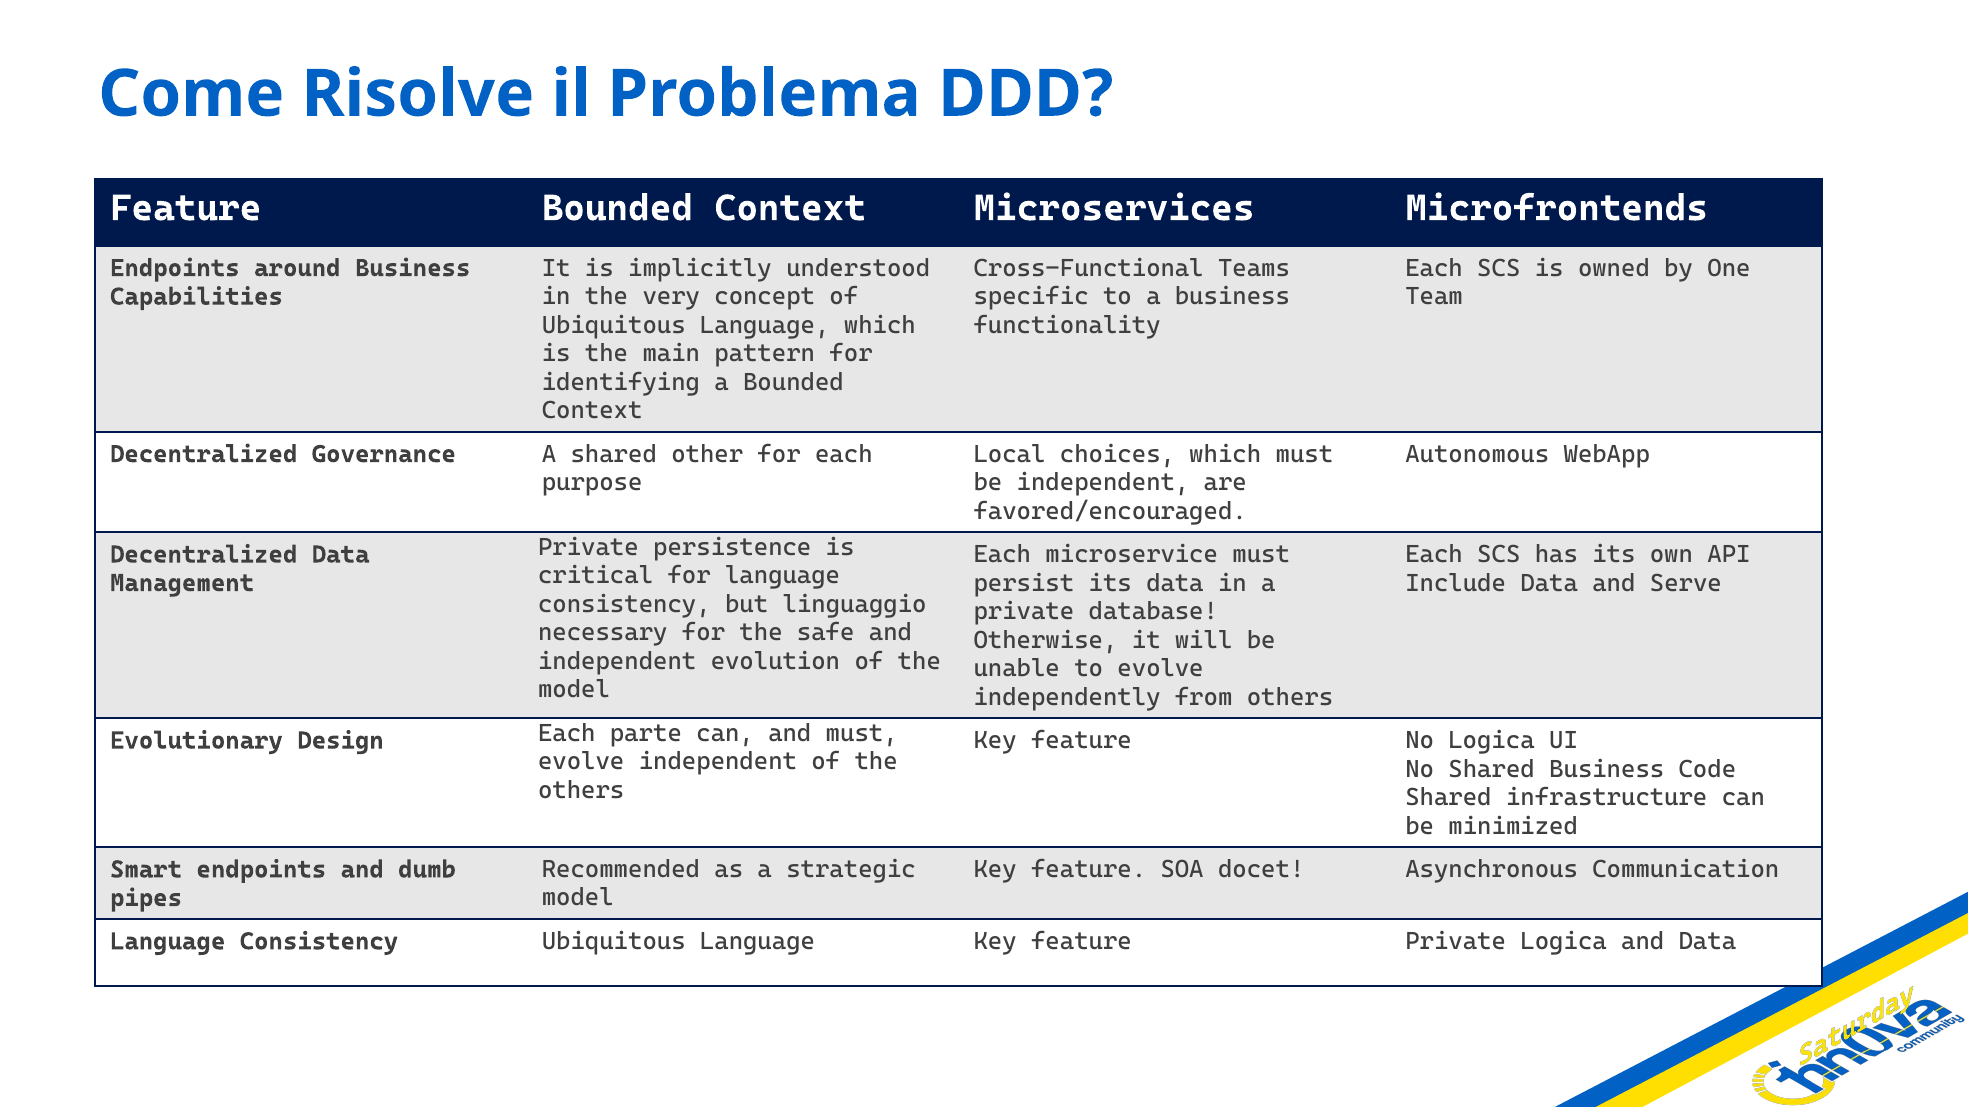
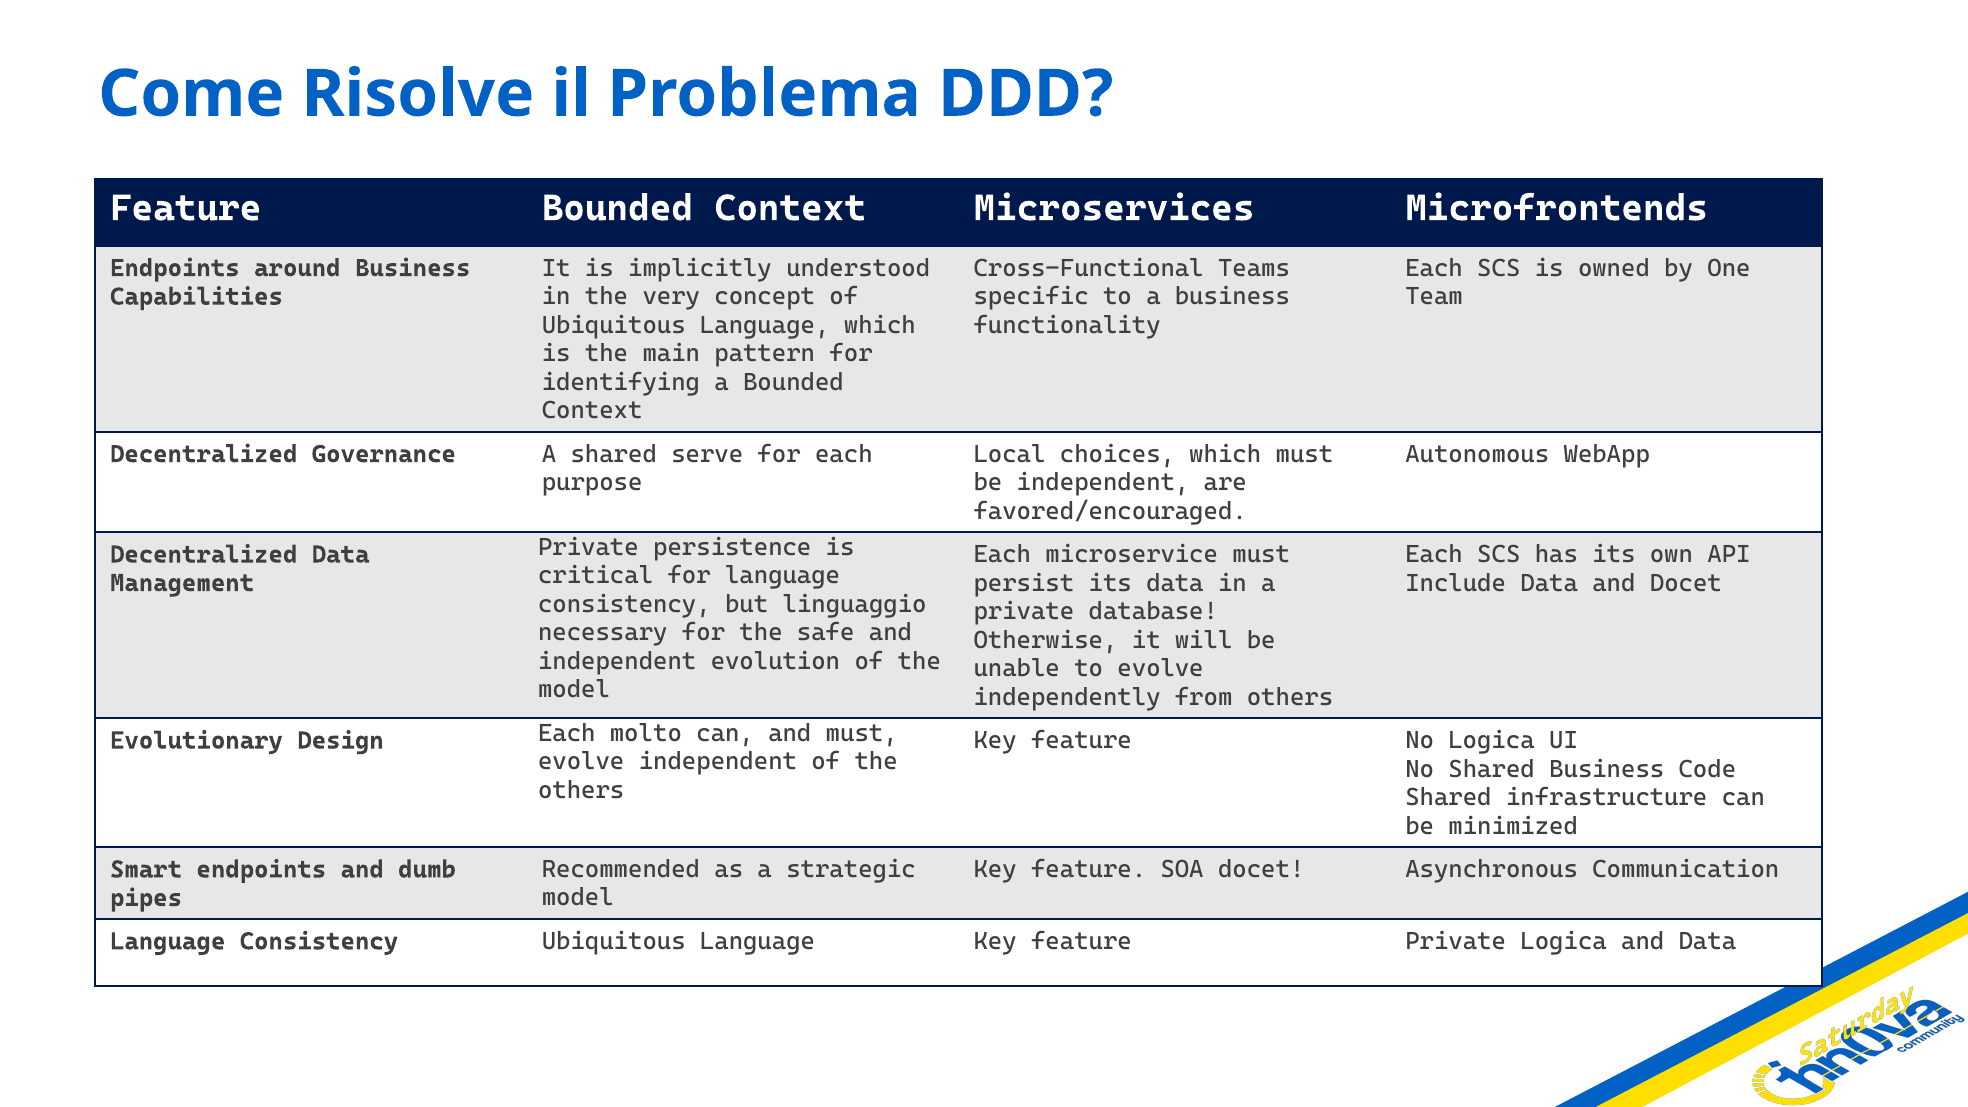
other: other -> serve
and Serve: Serve -> Docet
parte: parte -> molto
